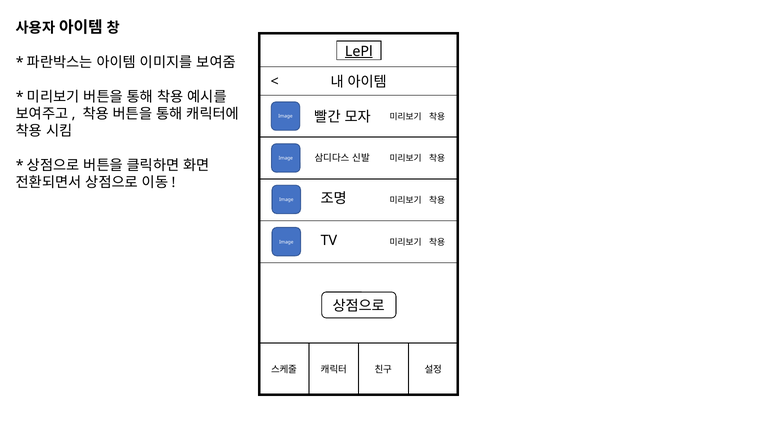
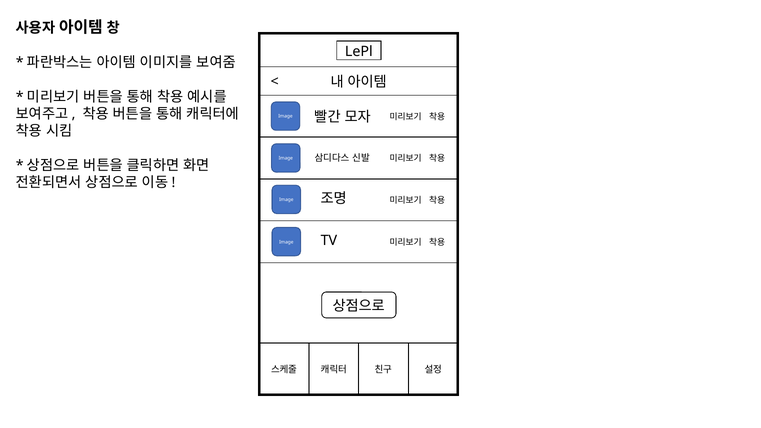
LePl underline: present -> none
